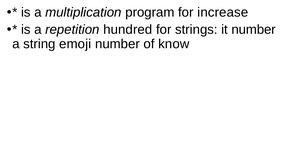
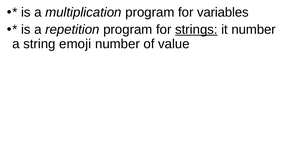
increase: increase -> variables
repetition hundred: hundred -> program
strings underline: none -> present
know: know -> value
